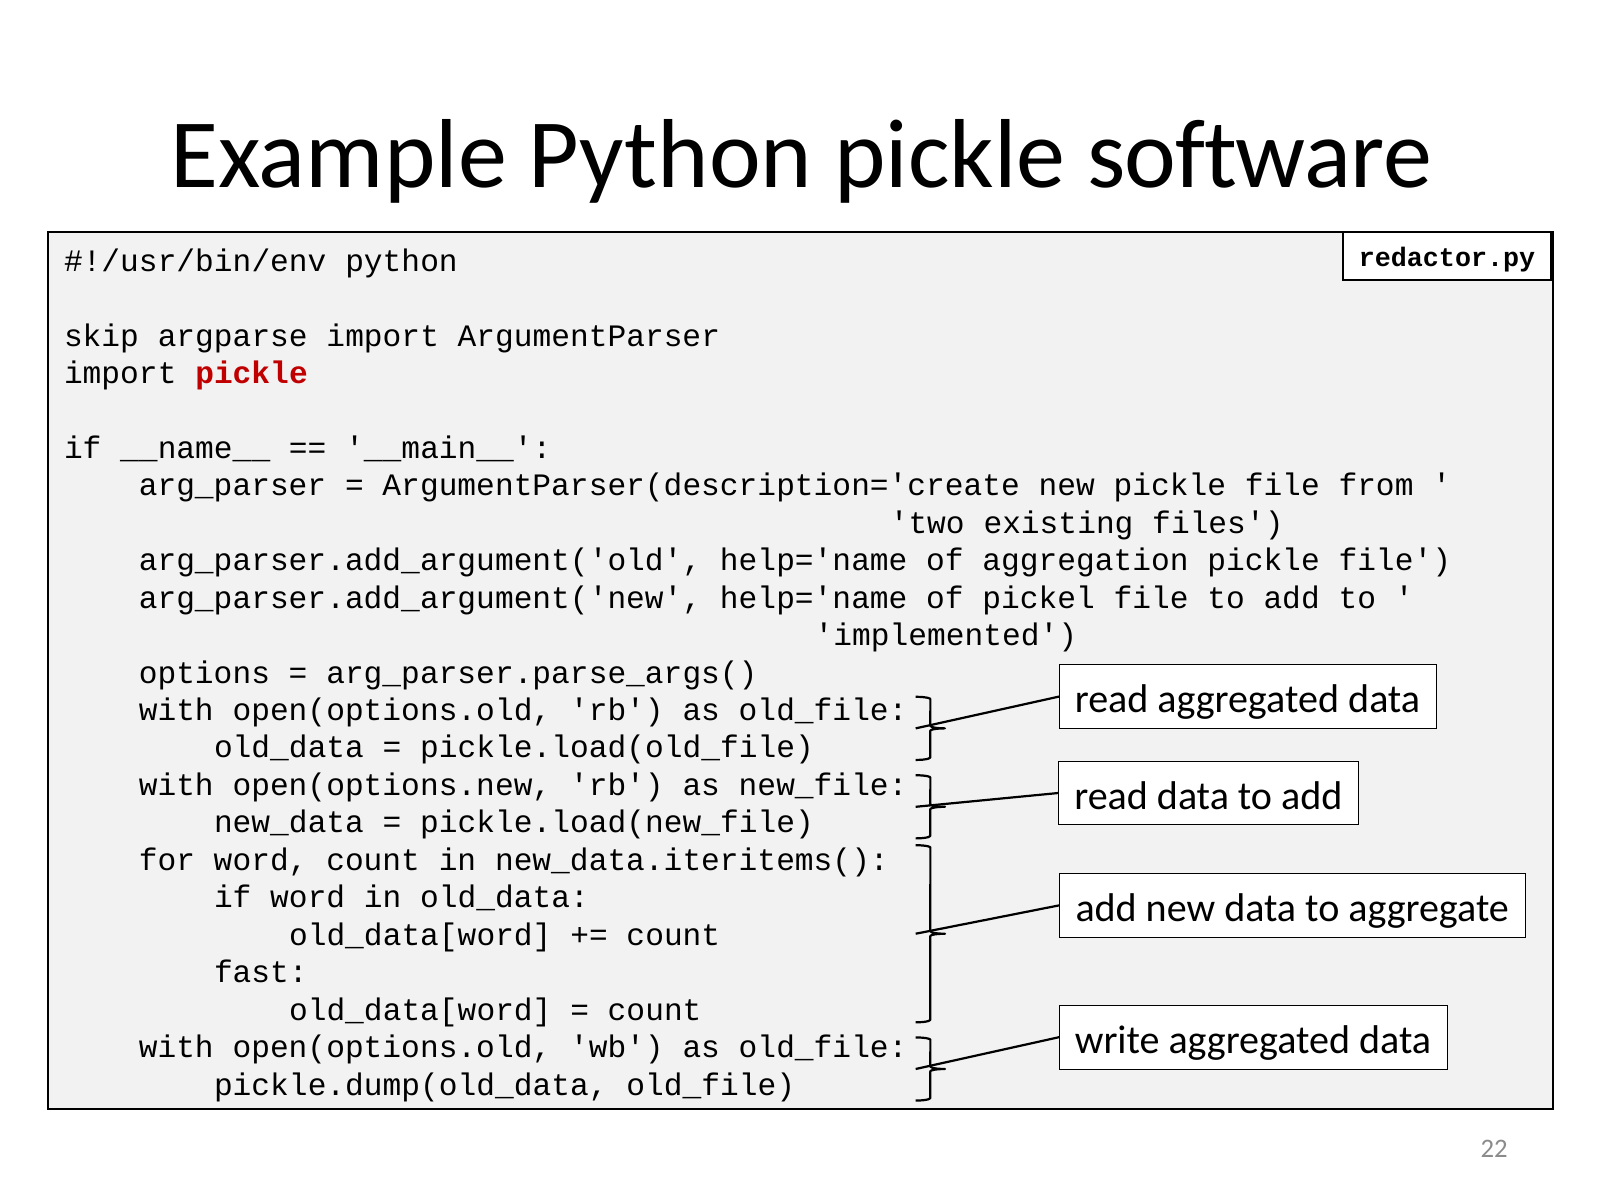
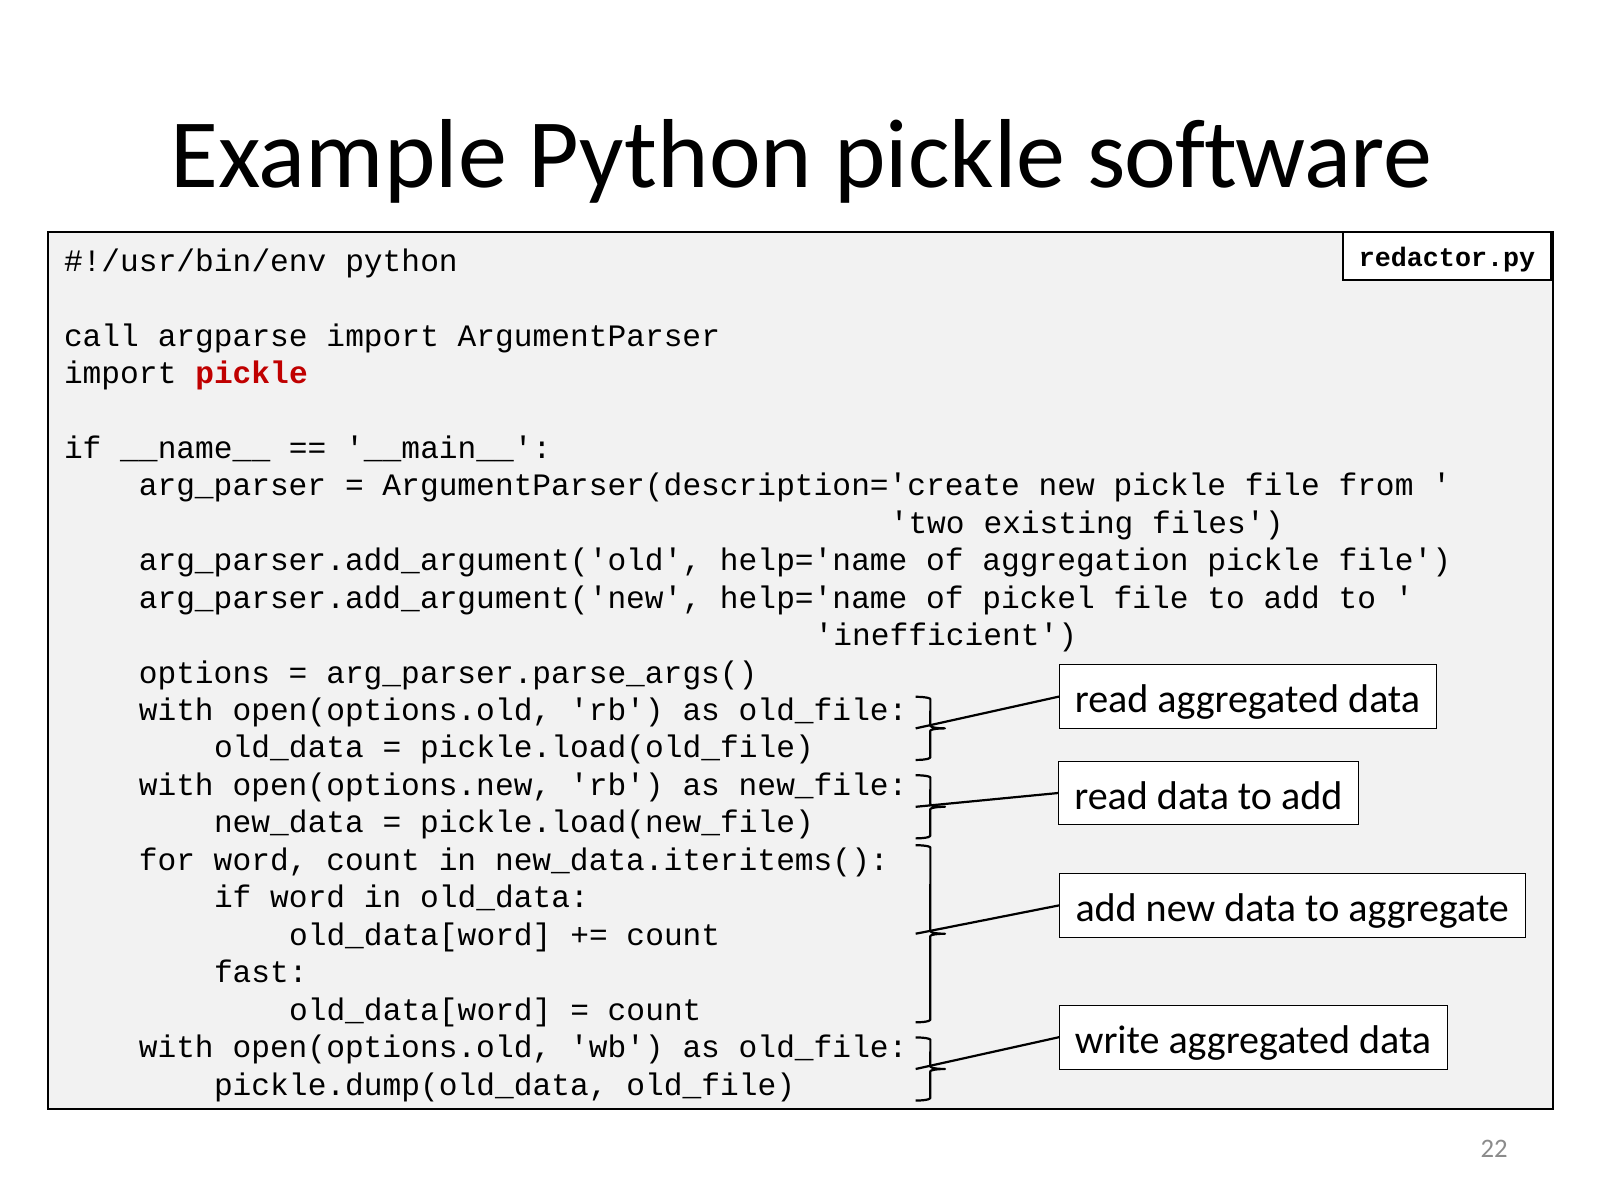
skip: skip -> call
implemented: implemented -> inefficient
